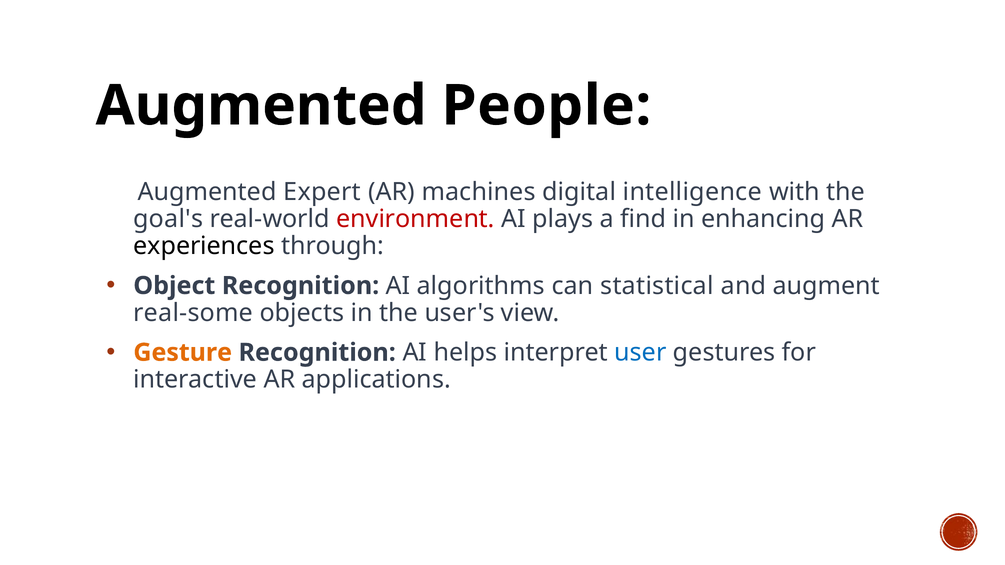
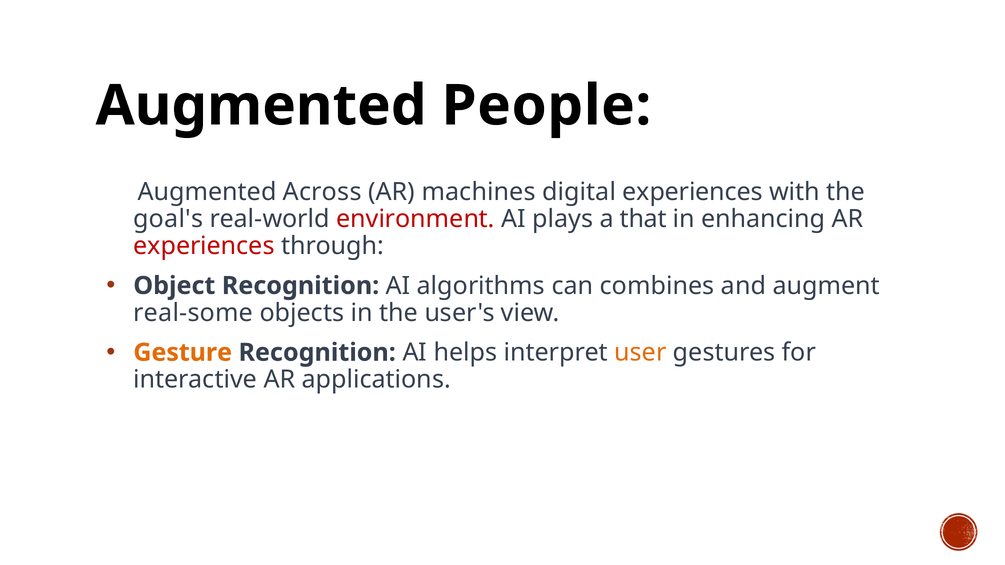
Expert: Expert -> Across
digital intelligence: intelligence -> experiences
find: find -> that
experiences at (204, 246) colour: black -> red
statistical: statistical -> combines
user colour: blue -> orange
